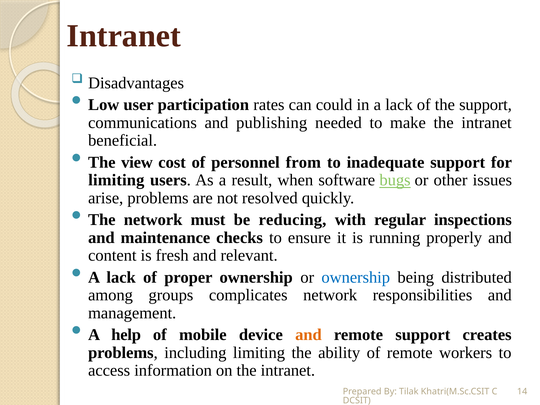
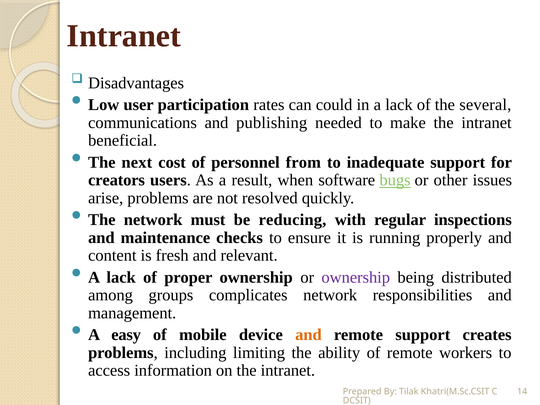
the support: support -> several
view: view -> next
limiting at (116, 180): limiting -> creators
ownership at (356, 277) colour: blue -> purple
help: help -> easy
